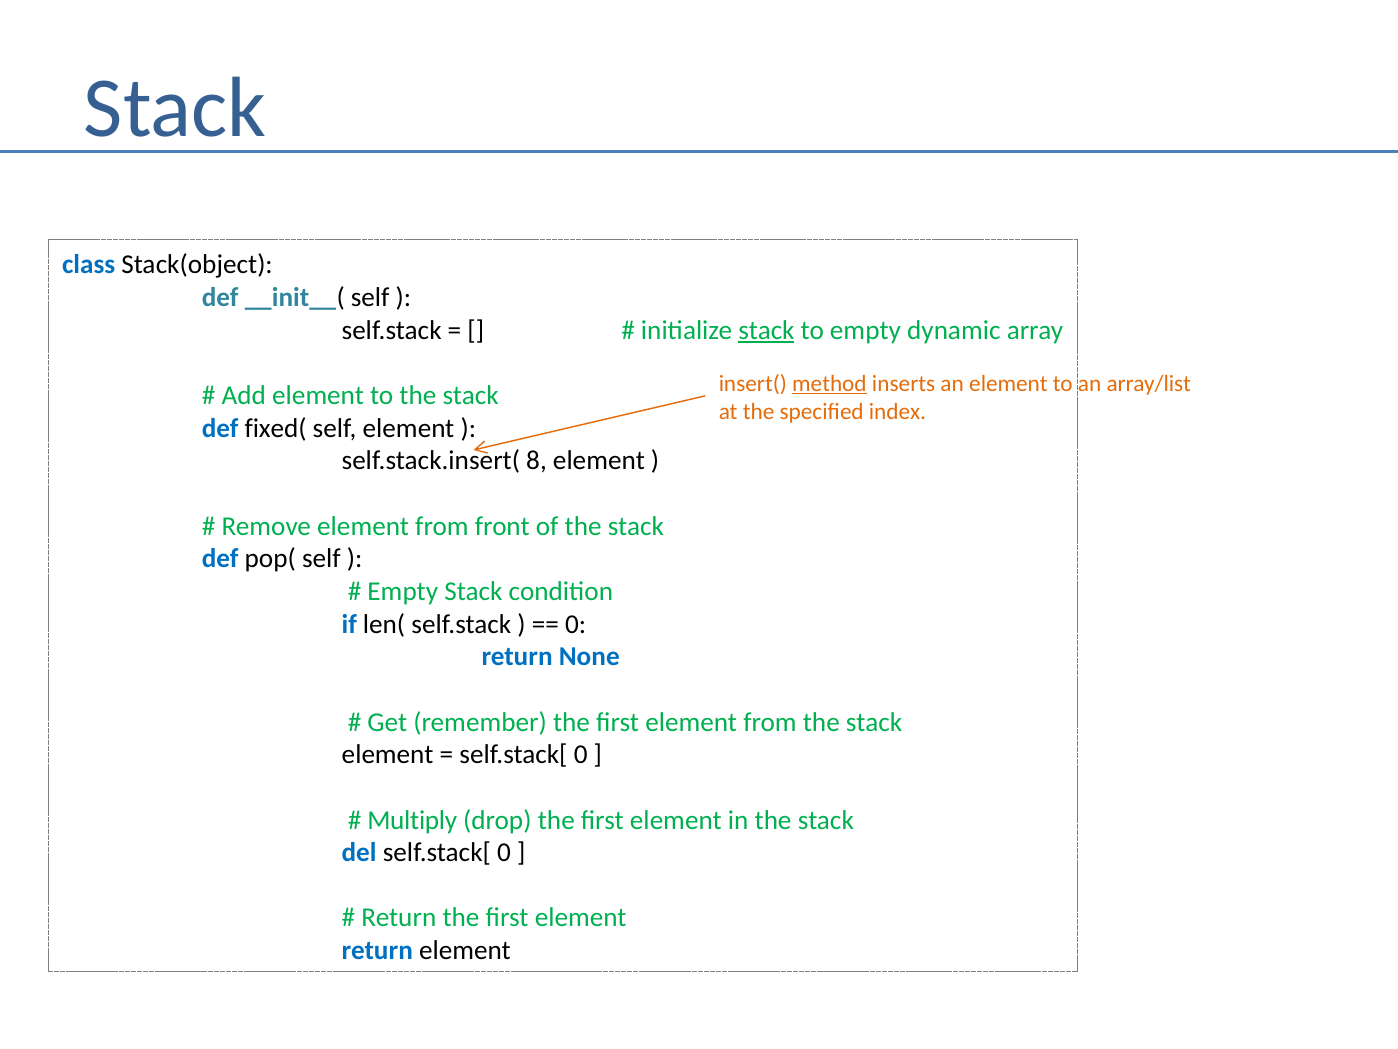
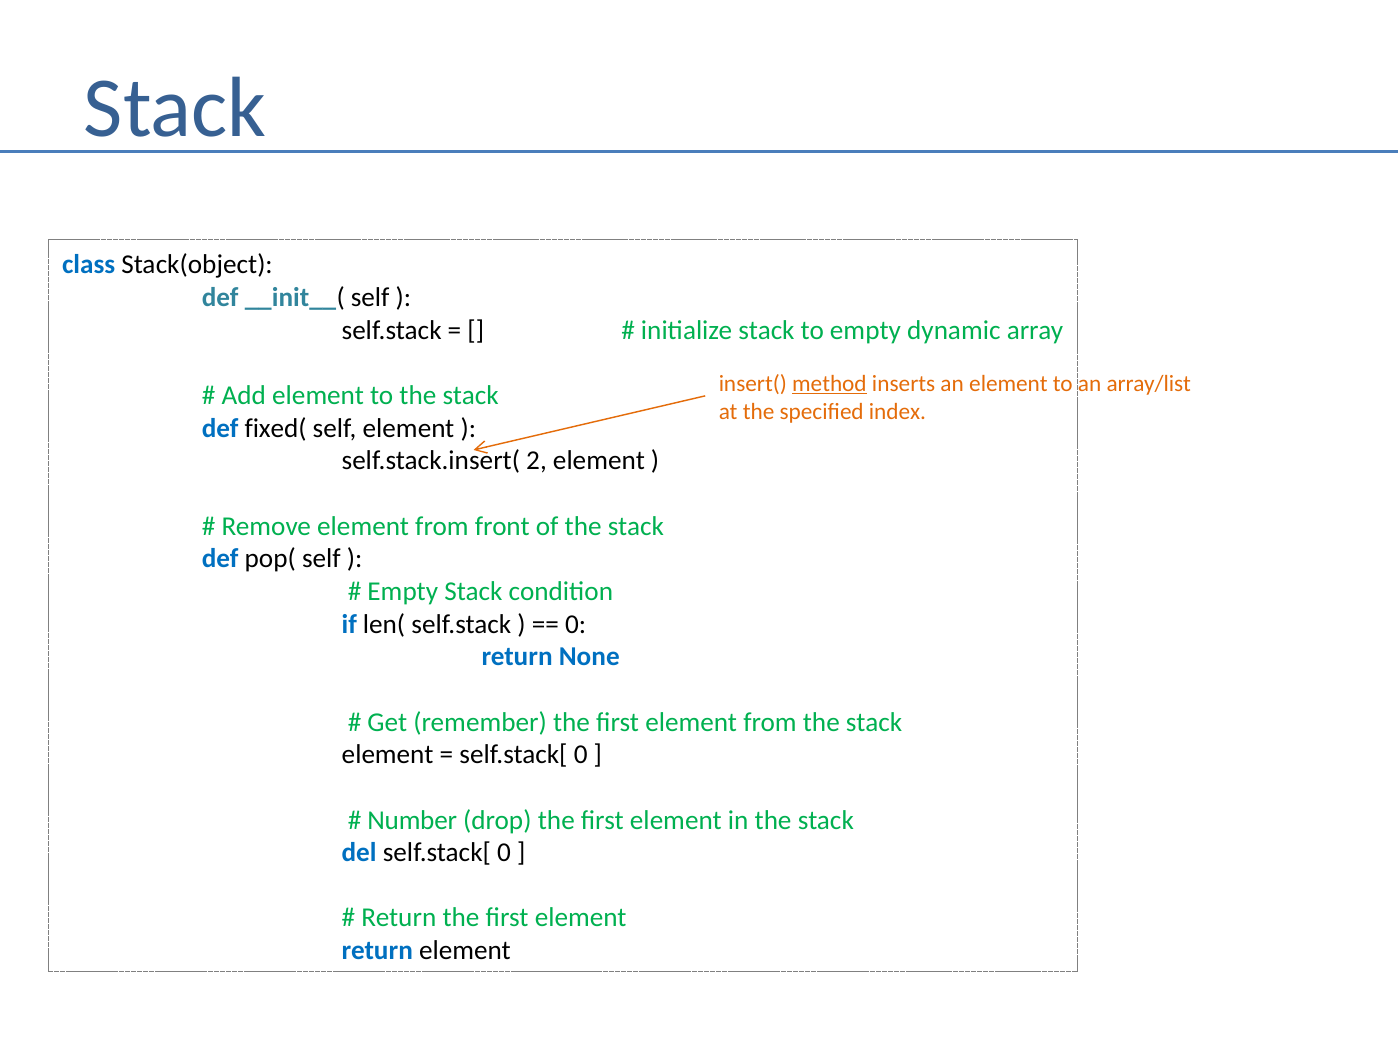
stack at (766, 330) underline: present -> none
8: 8 -> 2
Multiply: Multiply -> Number
